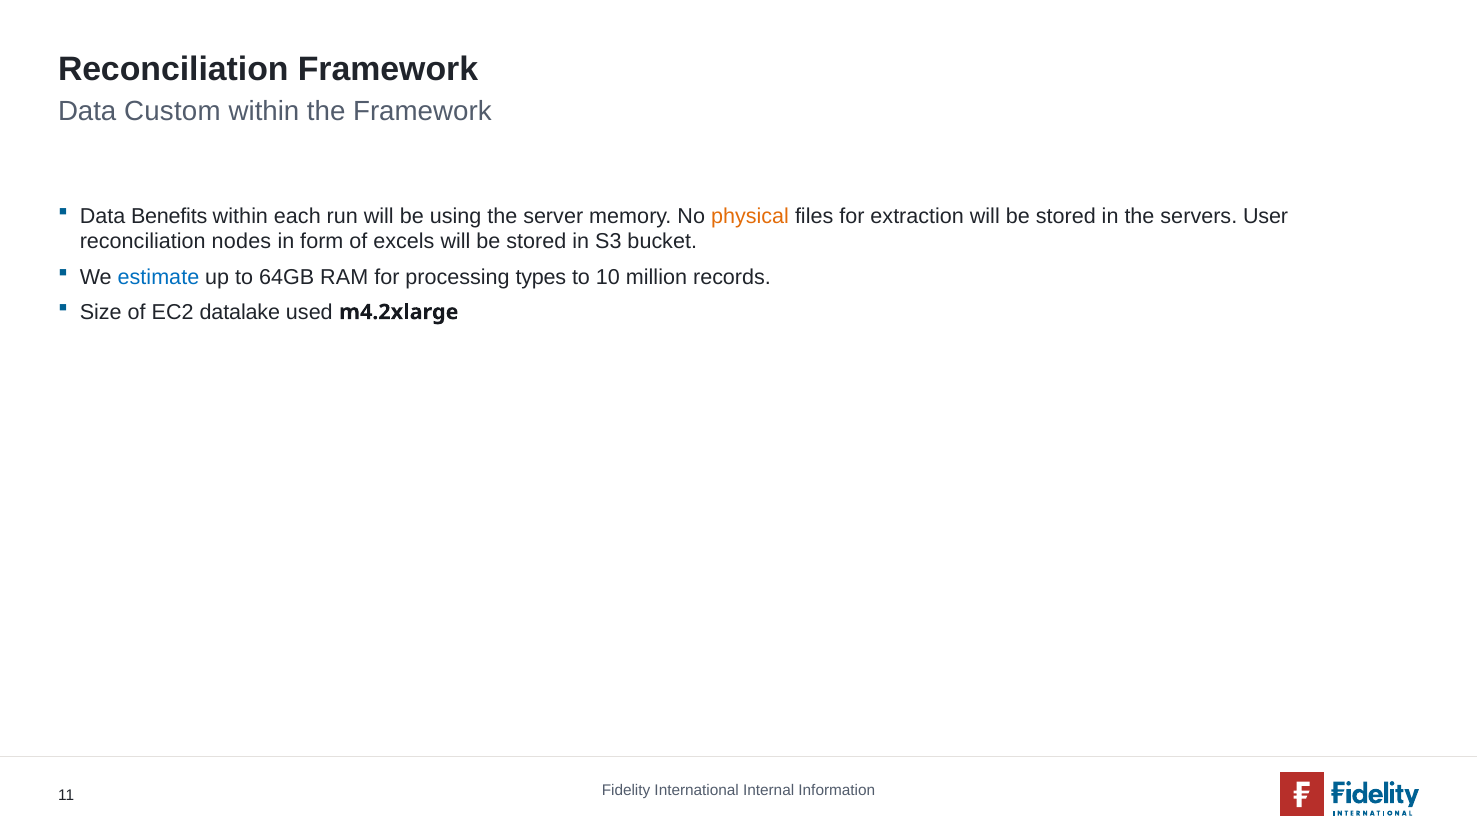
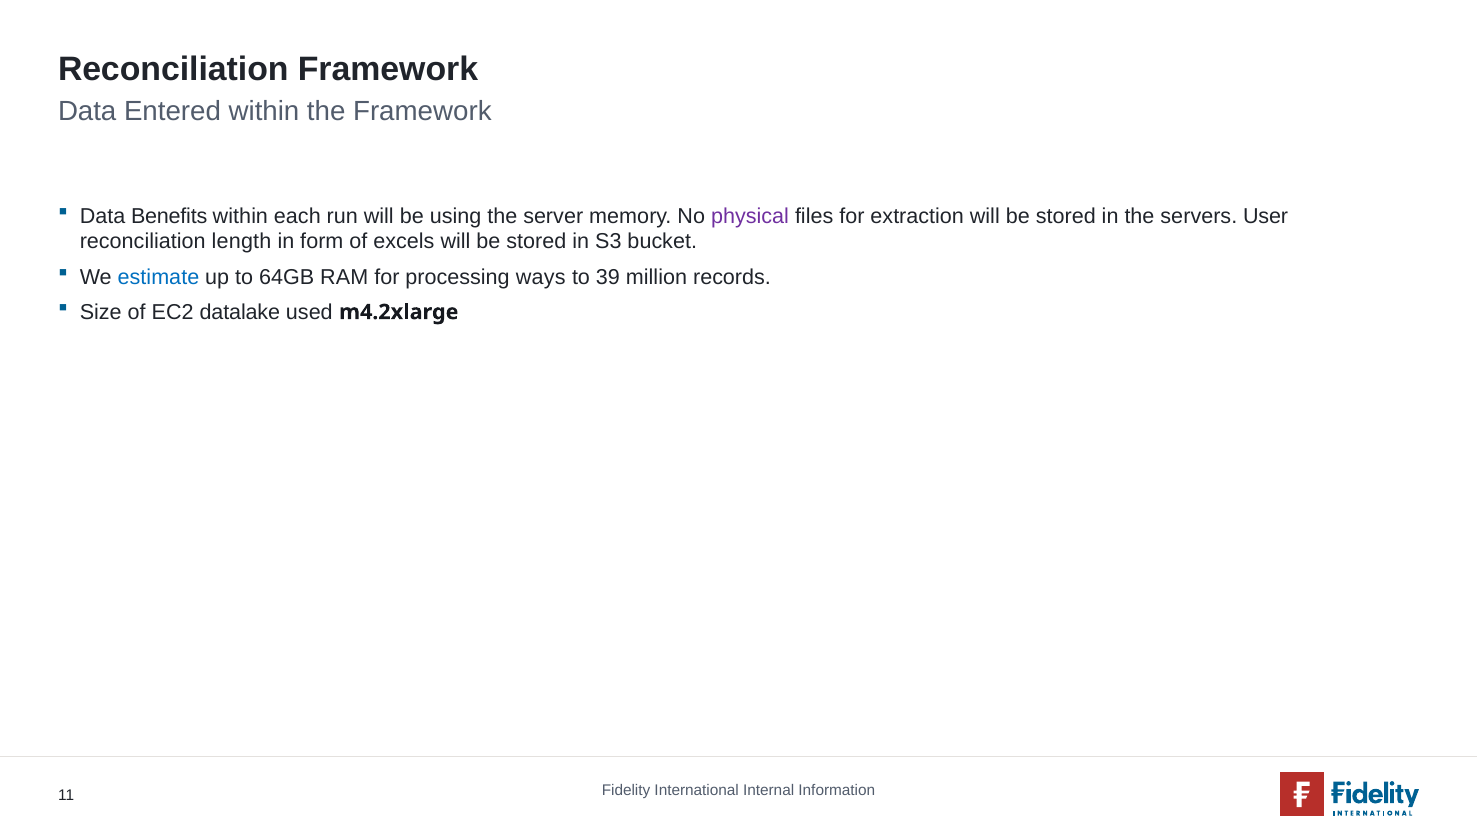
Custom: Custom -> Entered
physical colour: orange -> purple
nodes: nodes -> length
types: types -> ways
10: 10 -> 39
